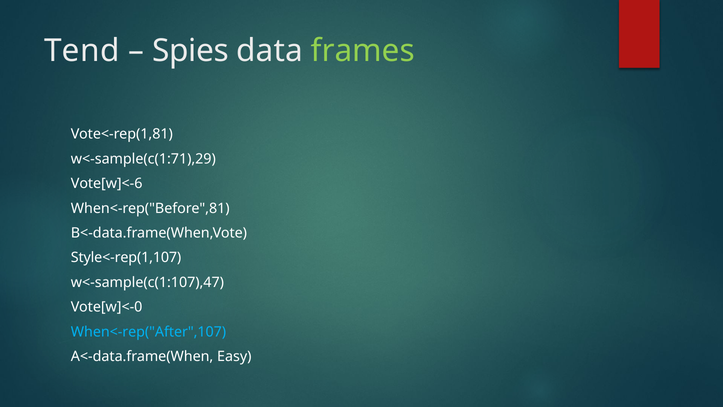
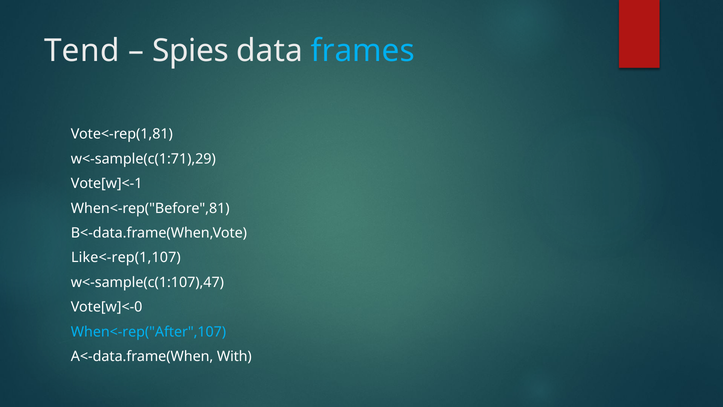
frames colour: light green -> light blue
Vote[w]<-6: Vote[w]<-6 -> Vote[w]<-1
Style<-rep(1,107: Style<-rep(1,107 -> Like<-rep(1,107
Easy: Easy -> With
